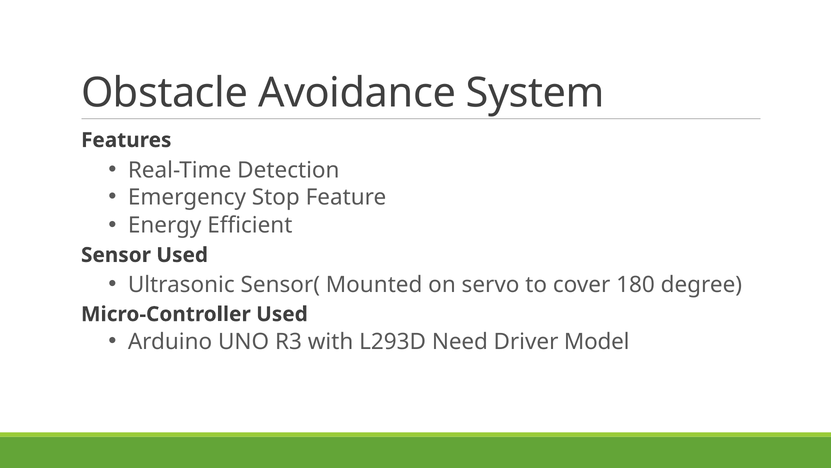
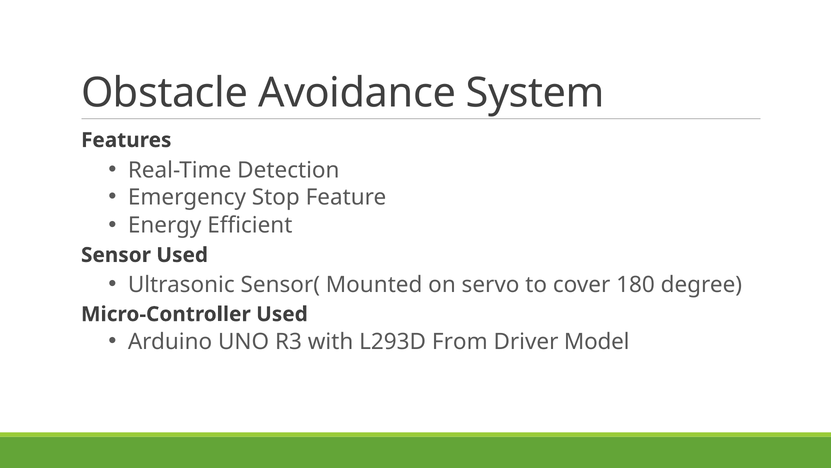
Need: Need -> From
